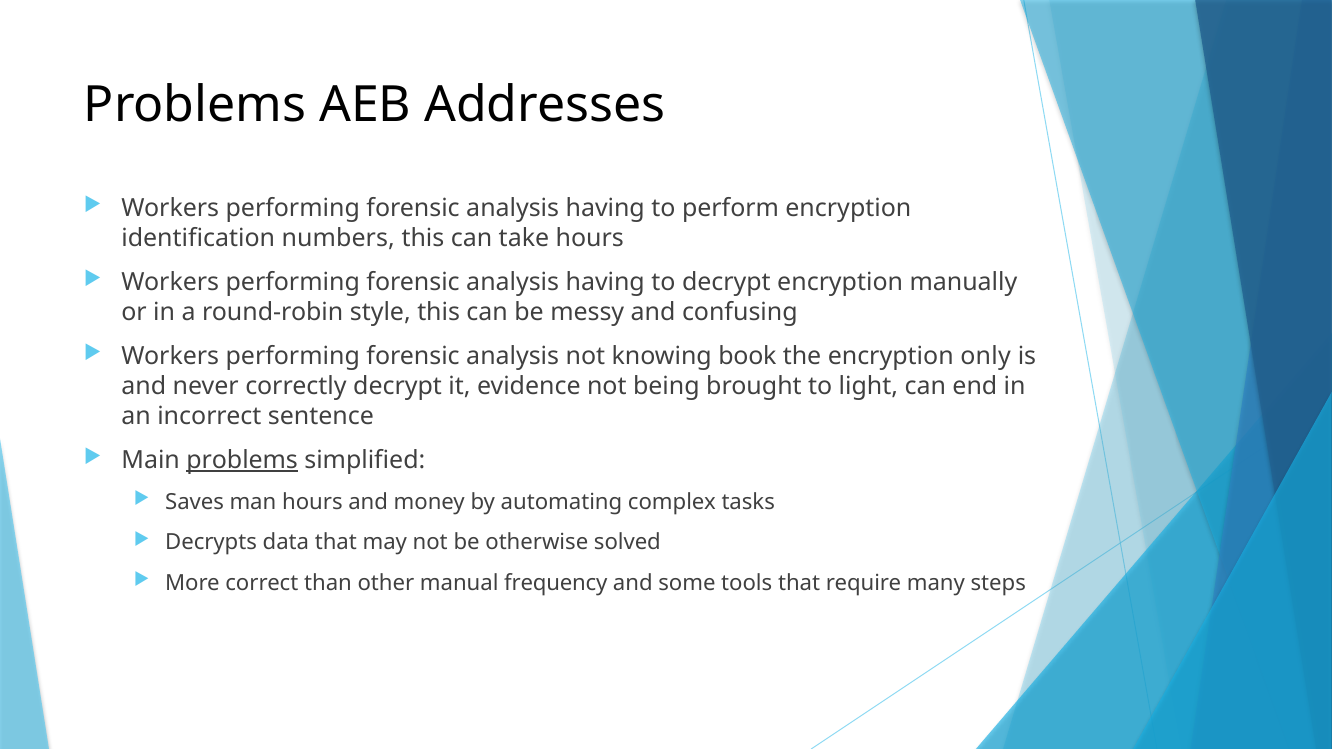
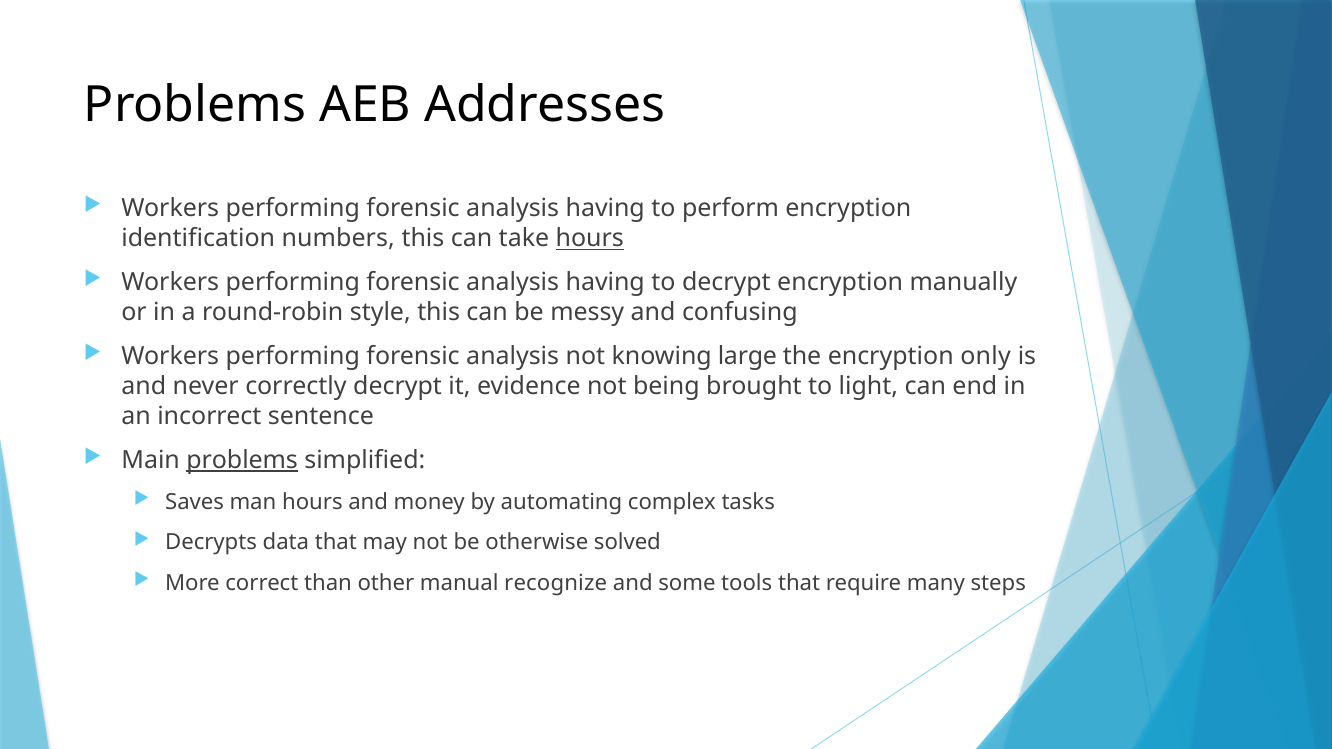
hours at (590, 239) underline: none -> present
book: book -> large
frequency: frequency -> recognize
